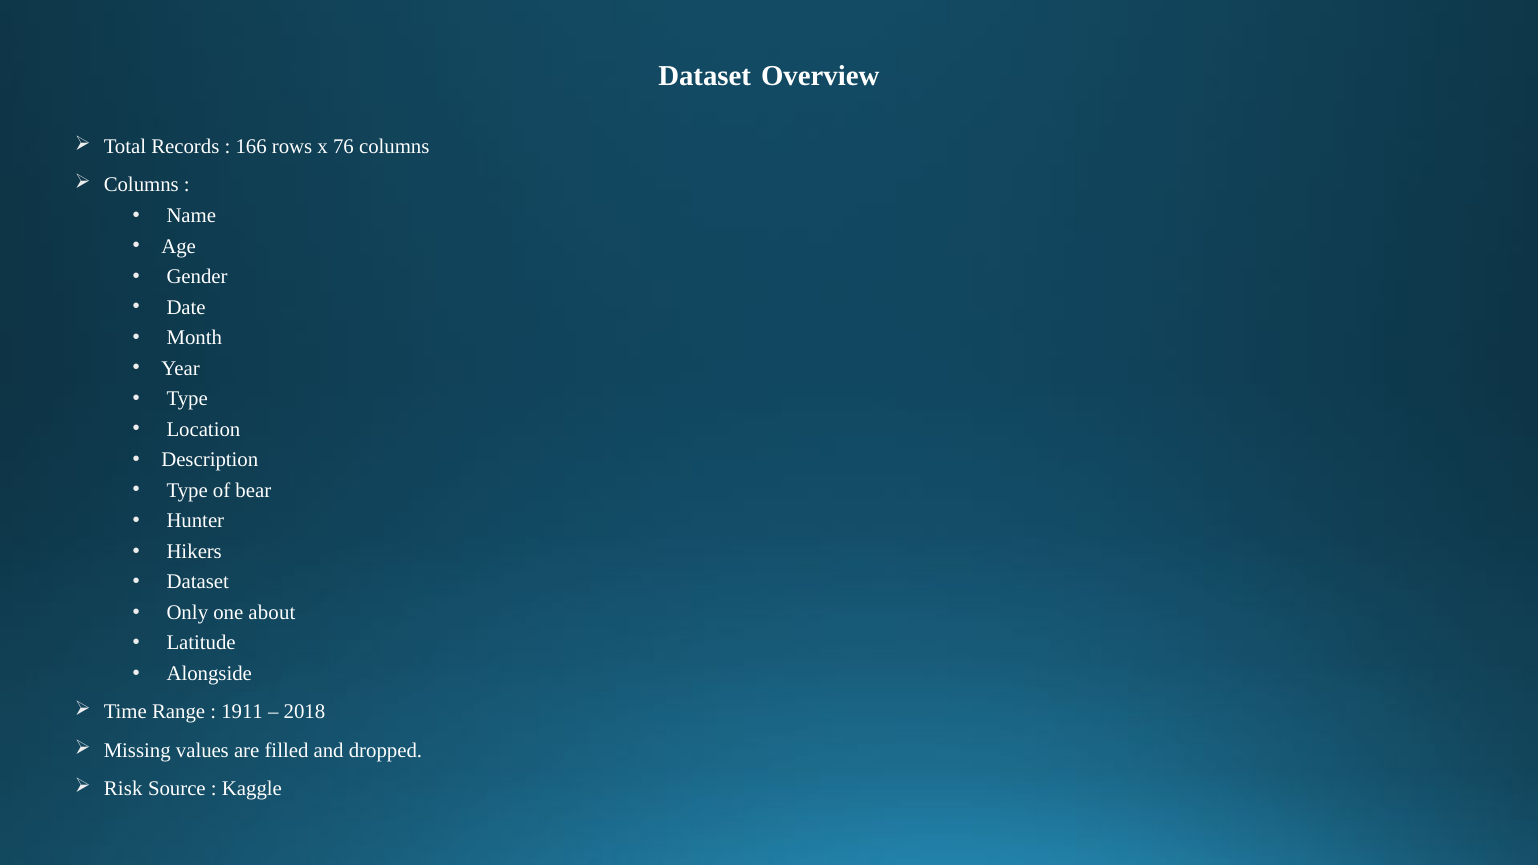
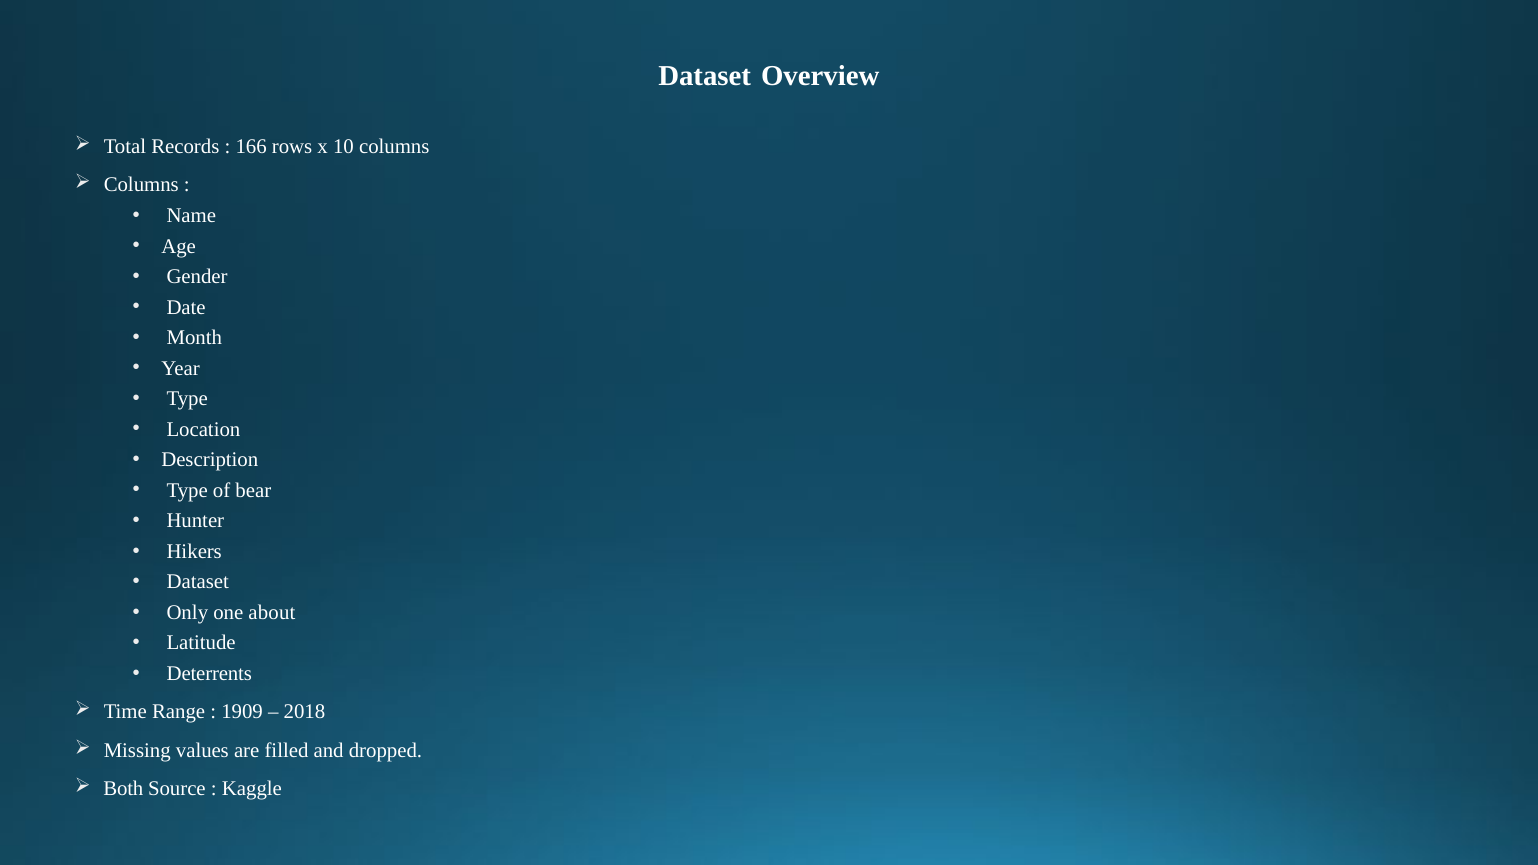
76: 76 -> 10
Alongside: Alongside -> Deterrents
1911: 1911 -> 1909
Risk: Risk -> Both
